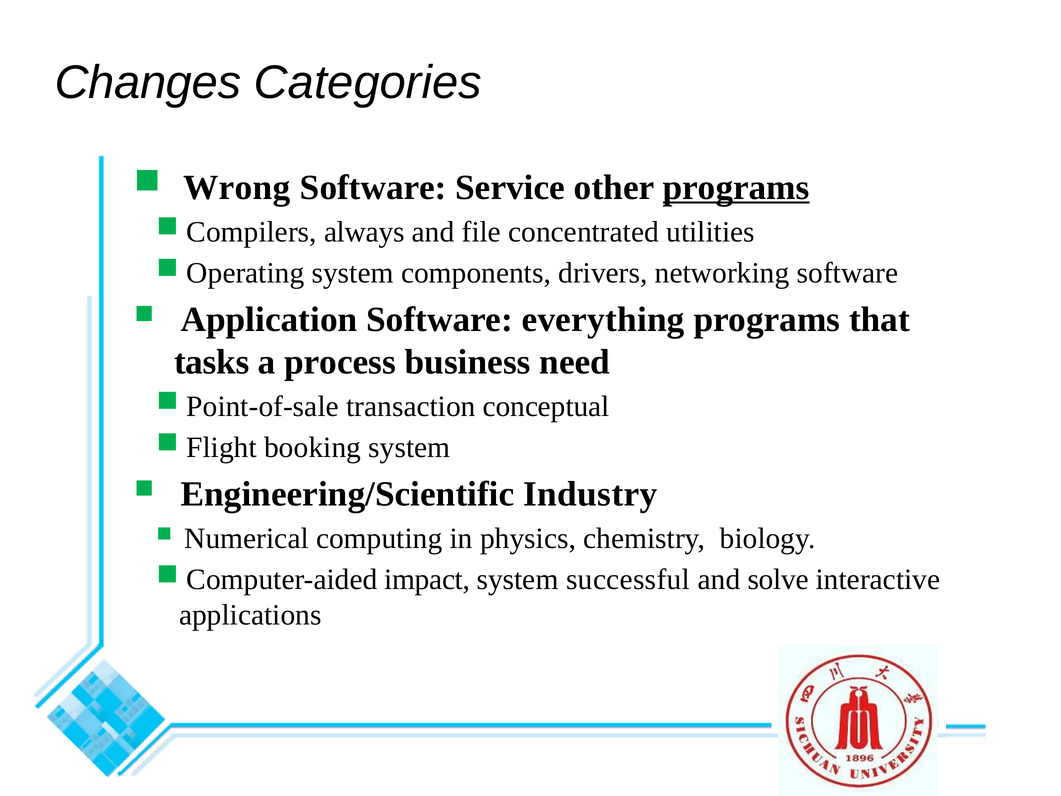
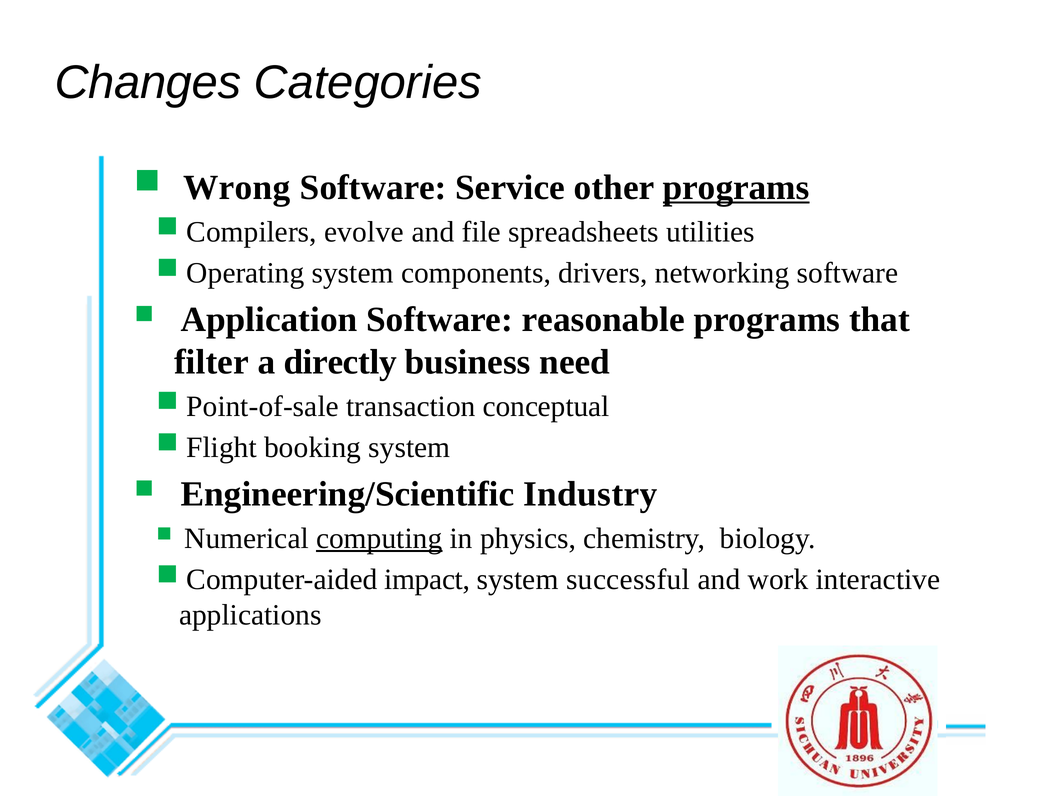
always: always -> evolve
concentrated: concentrated -> spreadsheets
everything: everything -> reasonable
tasks: tasks -> filter
process: process -> directly
computing underline: none -> present
solve: solve -> work
